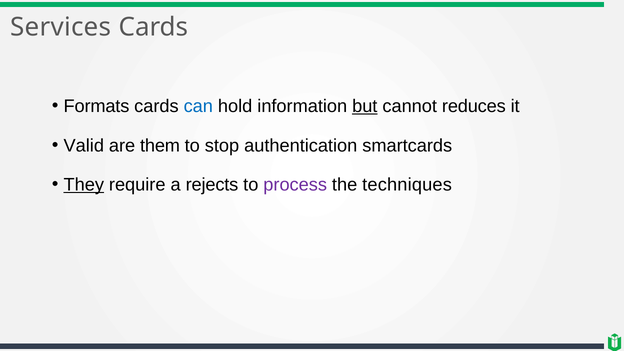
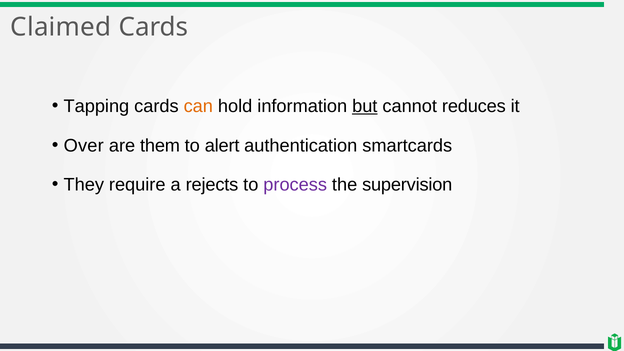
Services: Services -> Claimed
Formats: Formats -> Tapping
can colour: blue -> orange
Valid: Valid -> Over
stop: stop -> alert
They underline: present -> none
techniques: techniques -> supervision
